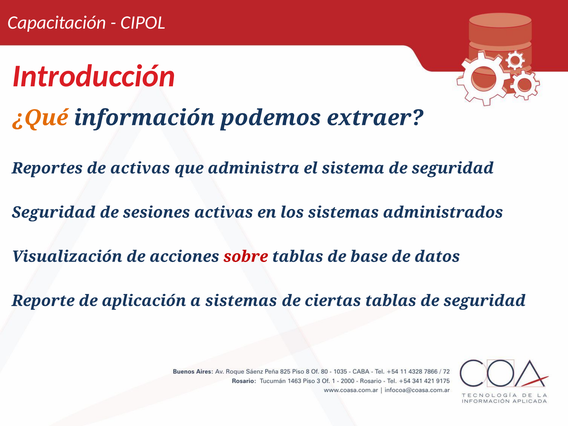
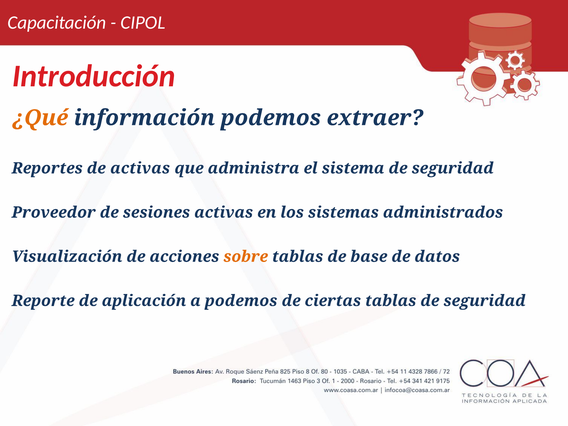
Seguridad at (54, 212): Seguridad -> Proveedor
sobre colour: red -> orange
a sistemas: sistemas -> podemos
